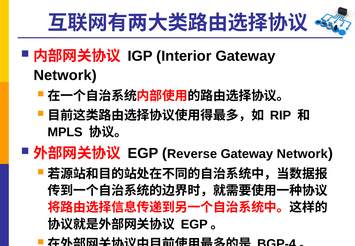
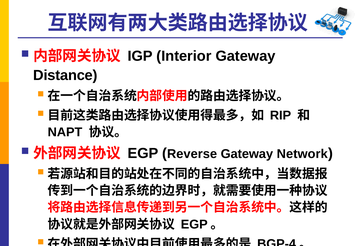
Network at (65, 75): Network -> Distance
MPLS: MPLS -> NAPT
